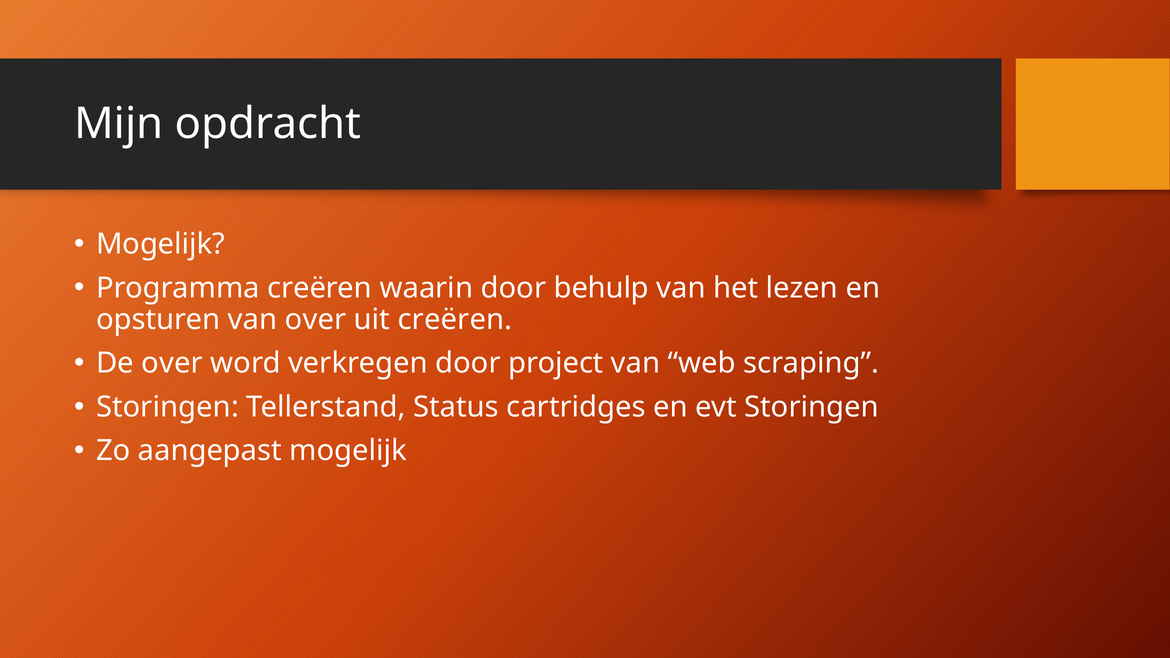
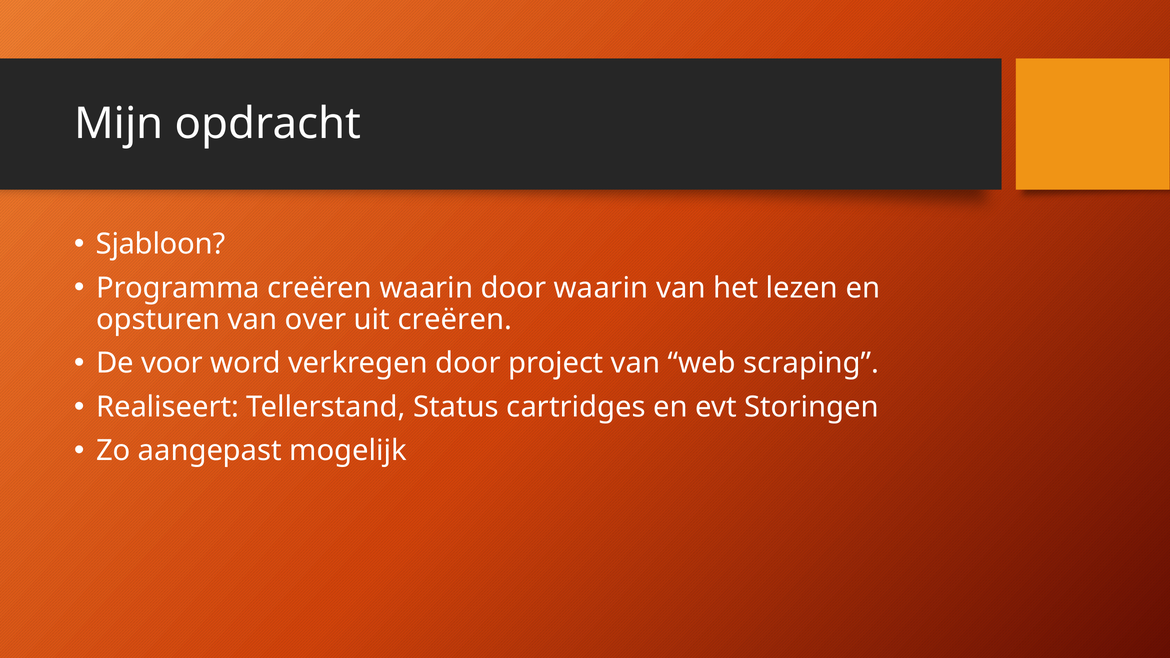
Mogelijk at (160, 244): Mogelijk -> Sjabloon
door behulp: behulp -> waarin
De over: over -> voor
Storingen at (167, 407): Storingen -> Realiseert
